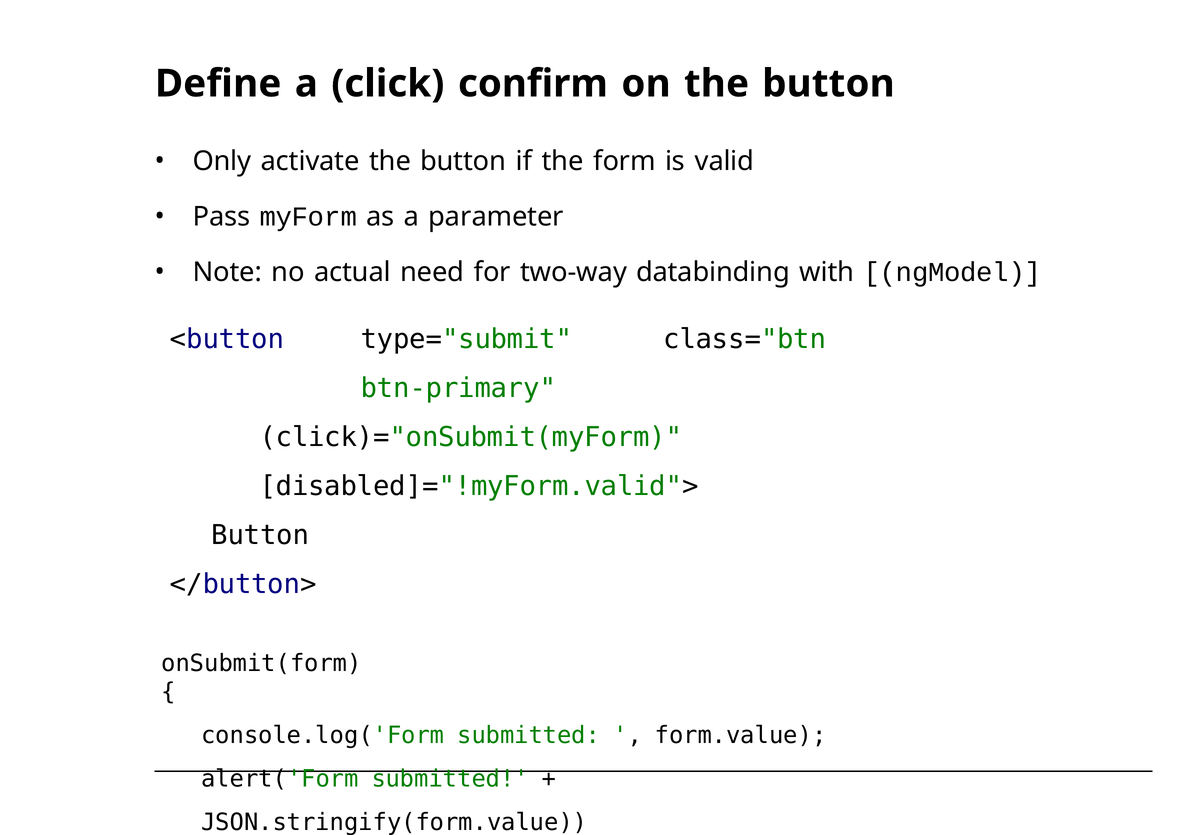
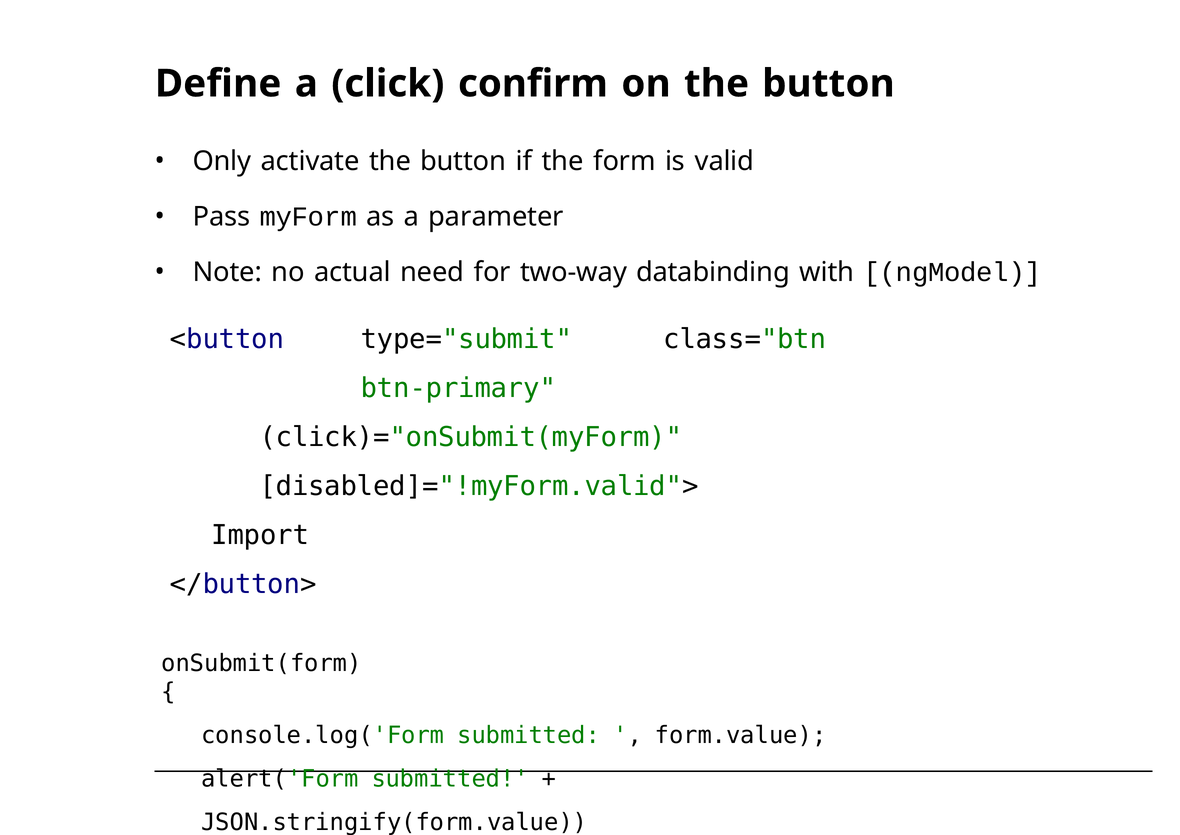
Button at (260, 535): Button -> Import
